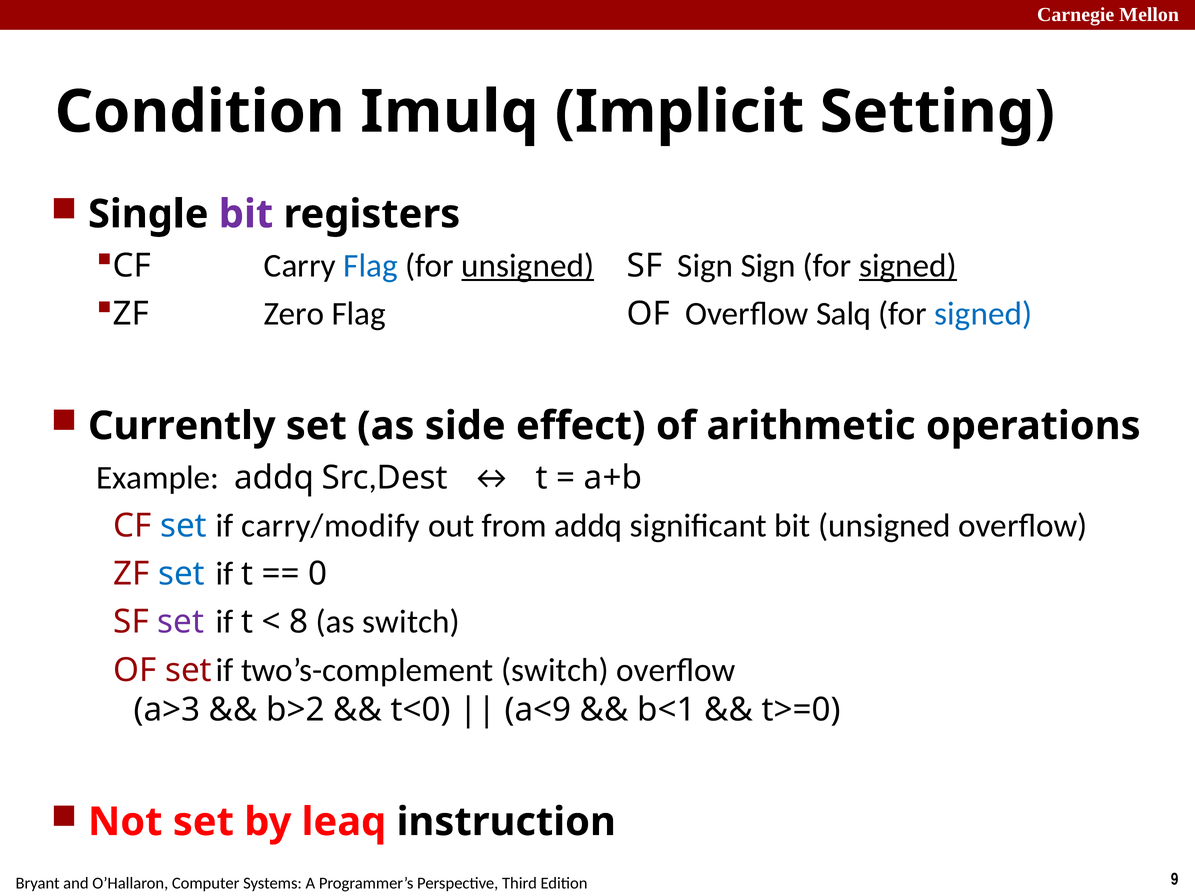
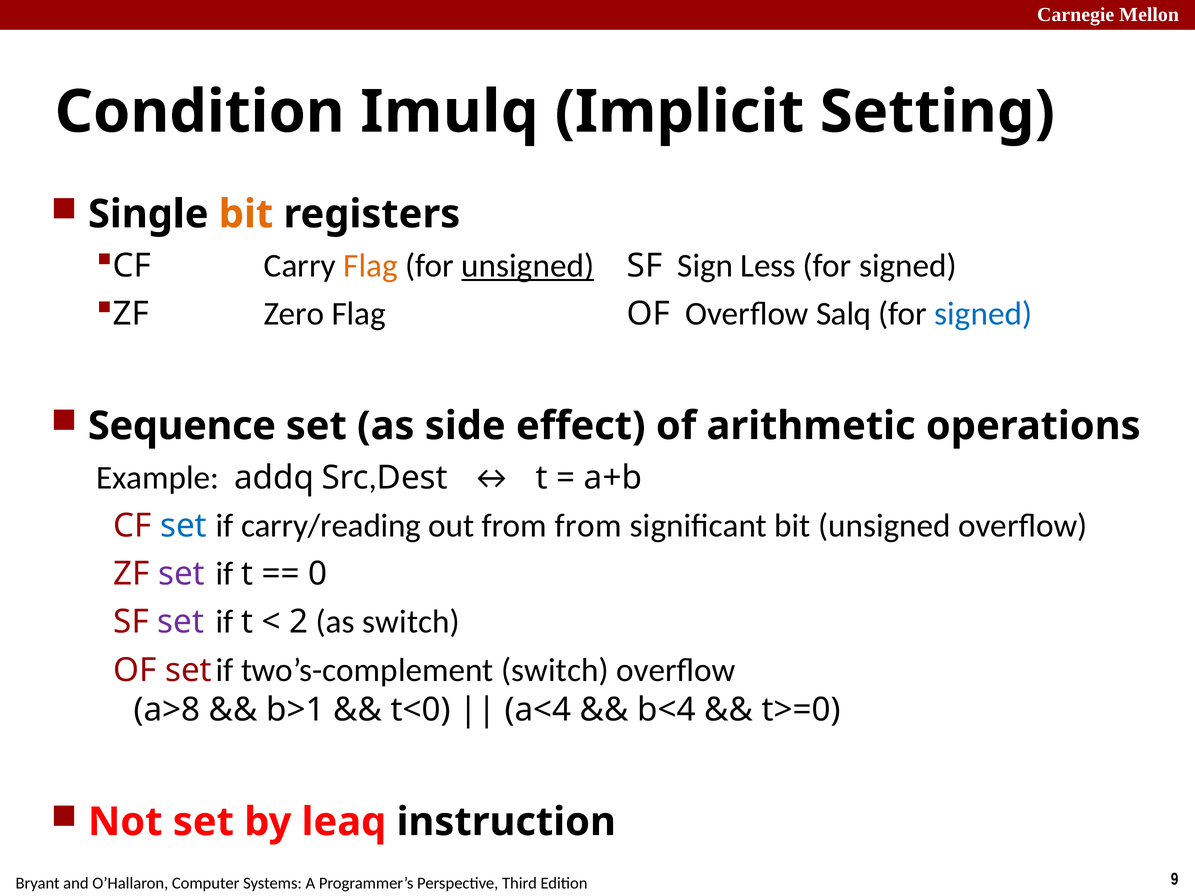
bit at (246, 214) colour: purple -> orange
Flag at (371, 266) colour: blue -> orange
Sign Sign: Sign -> Less
signed at (908, 266) underline: present -> none
Currently: Currently -> Sequence
carry/modify: carry/modify -> carry/reading
from addq: addq -> from
set at (182, 574) colour: blue -> purple
8: 8 -> 2
a>3: a>3 -> a>8
b>2: b>2 -> b>1
a<9: a<9 -> a<4
b<1: b<1 -> b<4
